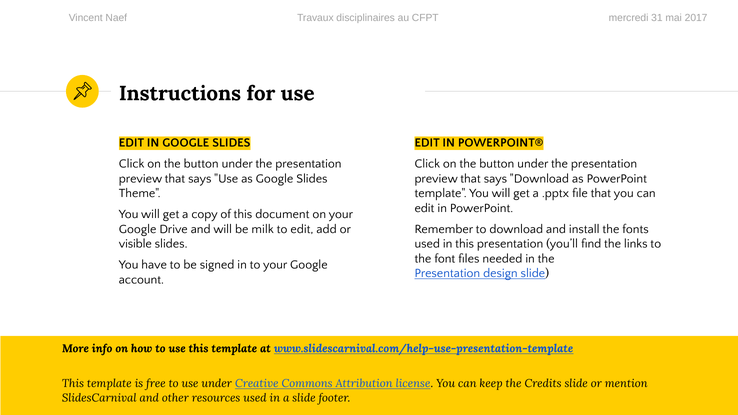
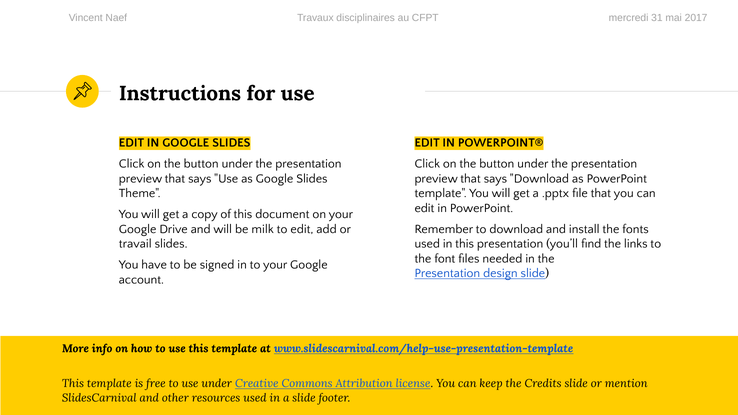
visible: visible -> travail
